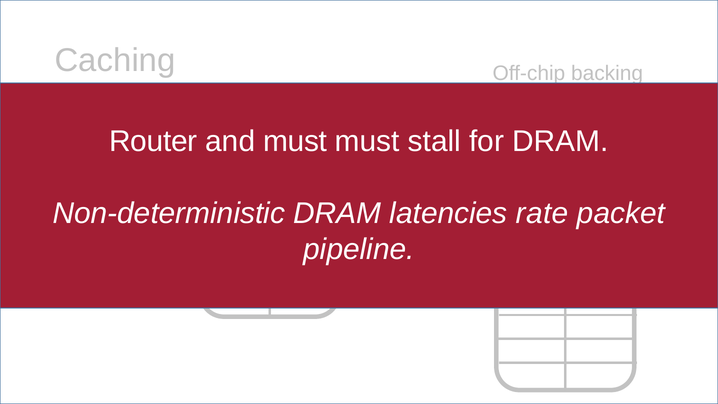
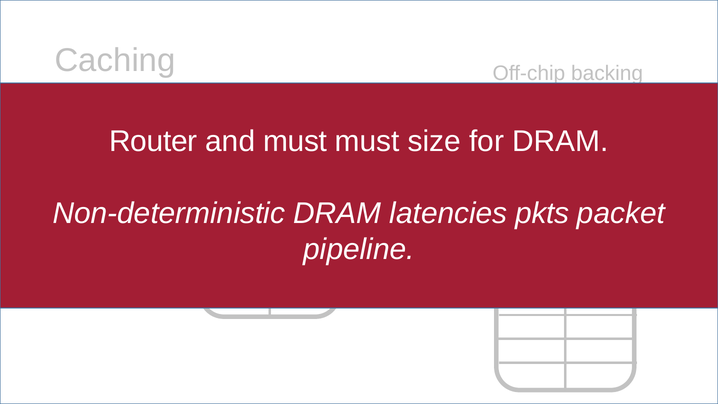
stall: stall -> size
rate: rate -> pkts
